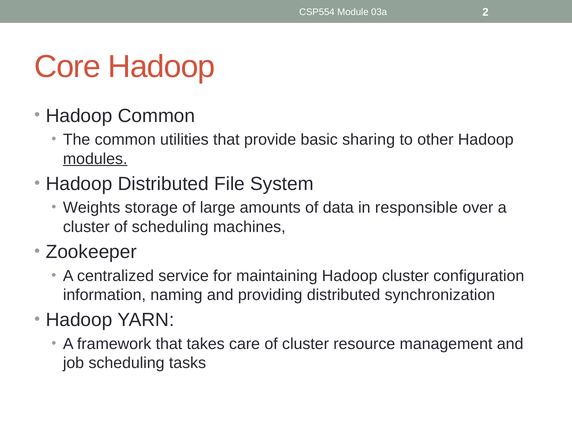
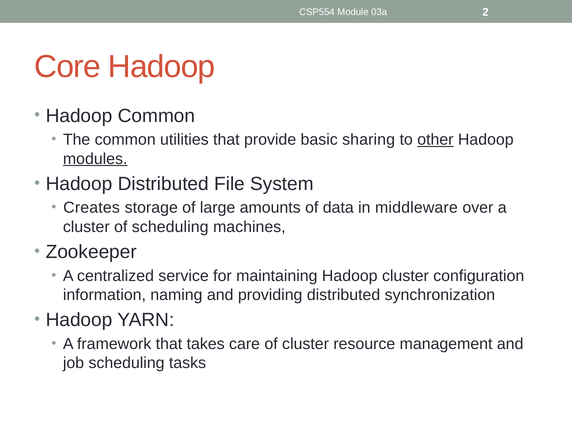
other underline: none -> present
Weights: Weights -> Creates
responsible: responsible -> middleware
